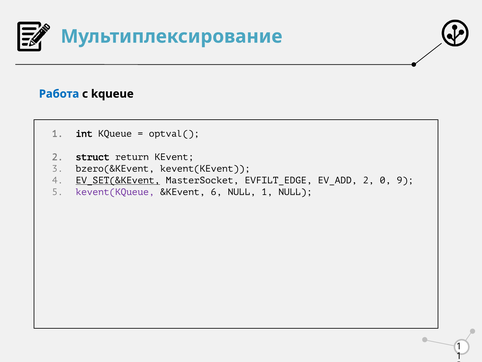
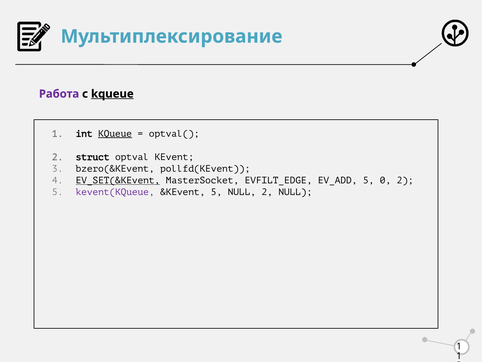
Работа colour: blue -> purple
kqueue at (112, 94) underline: none -> present
KQueue at (115, 133) underline: none -> present
return: return -> optval
kevent(KEvent: kevent(KEvent -> pollfd(KEvent
EV_ADD 2: 2 -> 5
0 9: 9 -> 2
&KEvent 6: 6 -> 5
NULL 1: 1 -> 2
